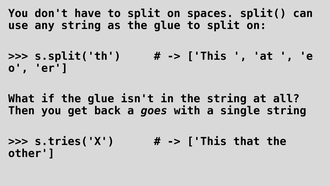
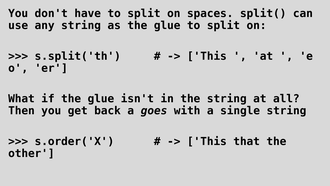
s.tries('X: s.tries('X -> s.order('X
